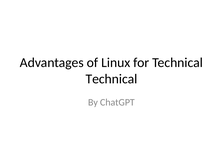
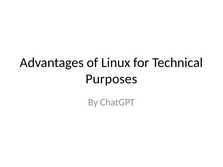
Technical at (111, 79): Technical -> Purposes
